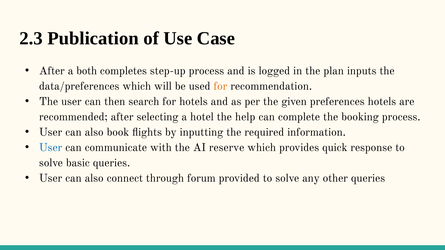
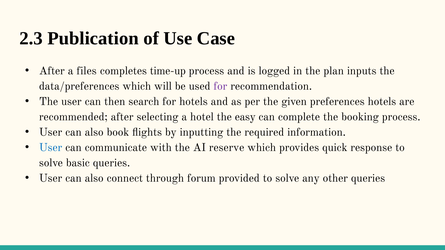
both: both -> files
step-up: step-up -> time-up
for at (220, 86) colour: orange -> purple
help: help -> easy
